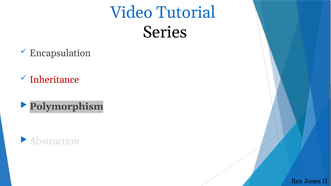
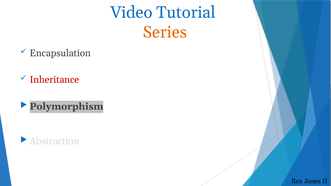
Series colour: black -> orange
